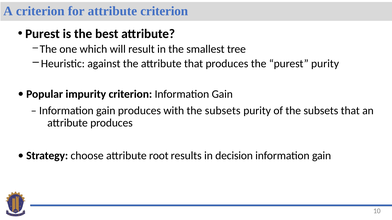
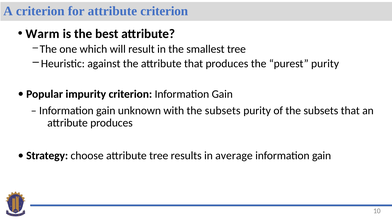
Purest at (43, 34): Purest -> Warm
gain produces: produces -> unknown
attribute root: root -> tree
decision: decision -> average
